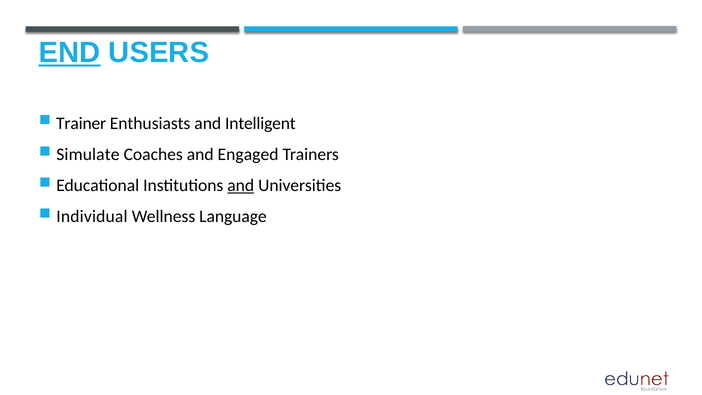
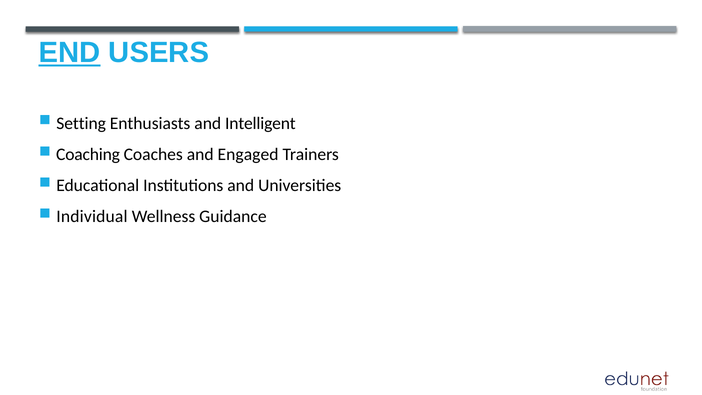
Trainer: Trainer -> Setting
Simulate: Simulate -> Coaching
and at (241, 185) underline: present -> none
Language: Language -> Guidance
